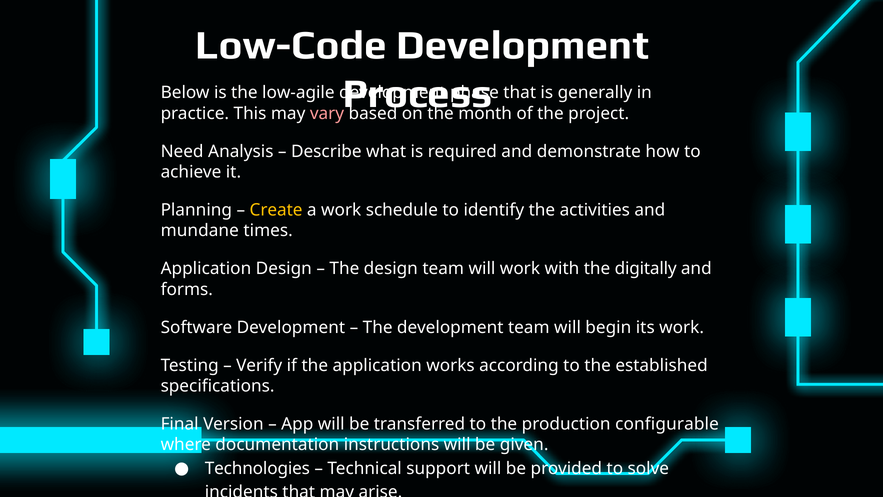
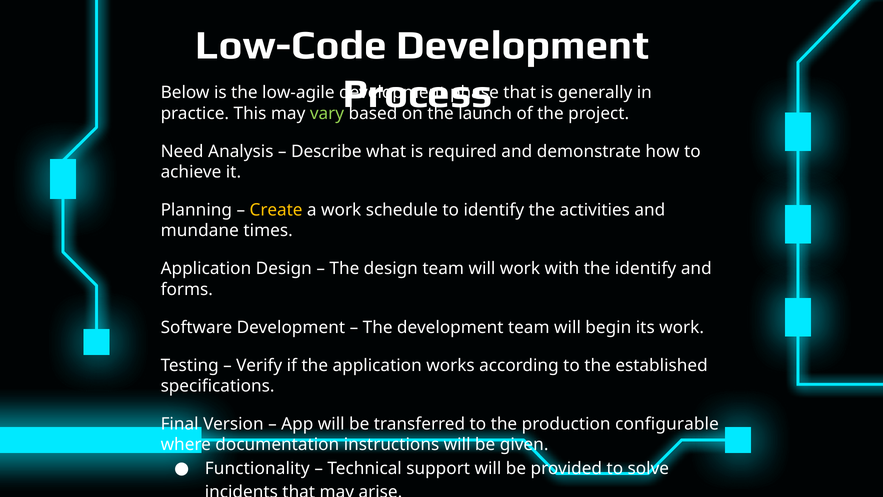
vary colour: pink -> light green
month: month -> launch
the digitally: digitally -> identify
Technologies: Technologies -> Functionality
